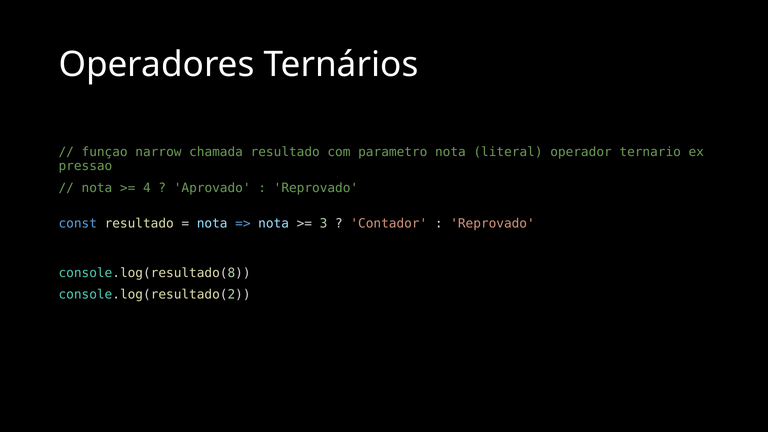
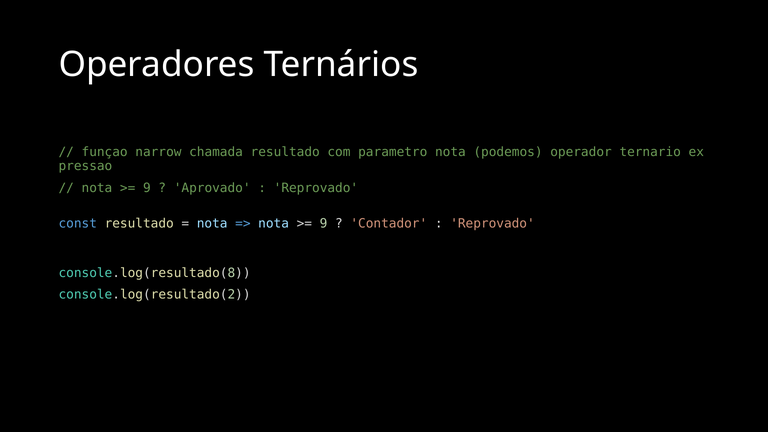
literal: literal -> podemos
4 at (147, 188): 4 -> 9
3 at (324, 223): 3 -> 9
